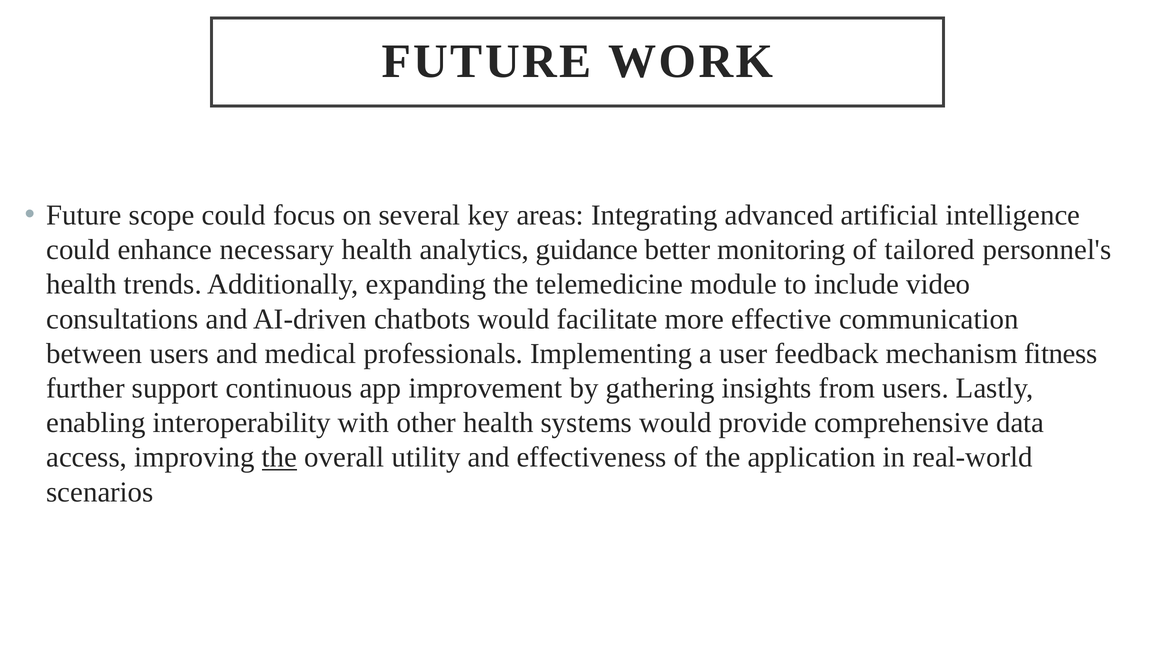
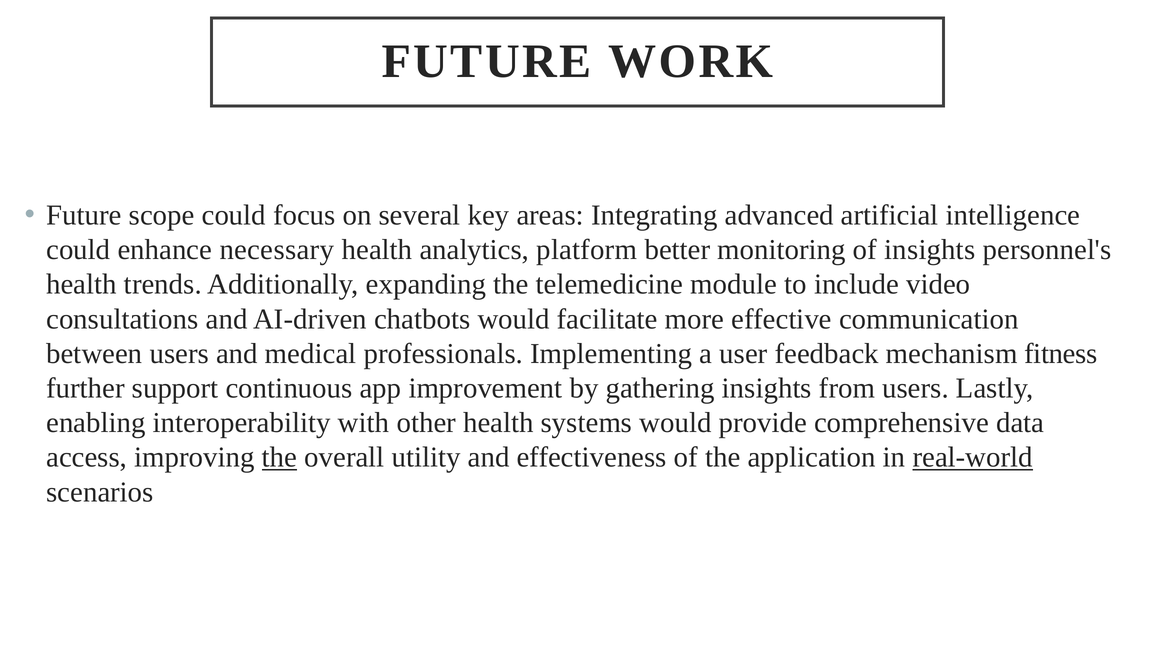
guidance: guidance -> platform
of tailored: tailored -> insights
real-world underline: none -> present
